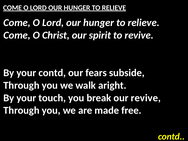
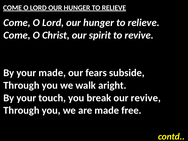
your contd: contd -> made
